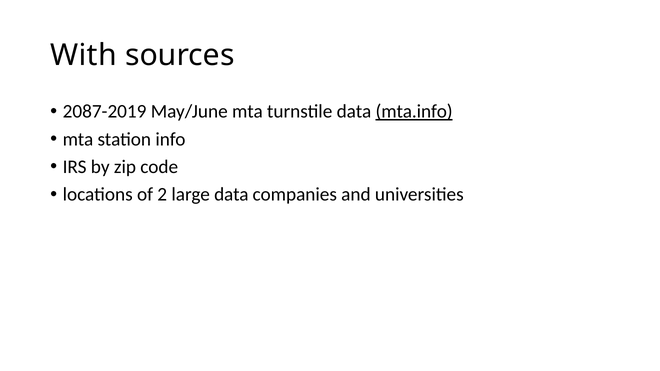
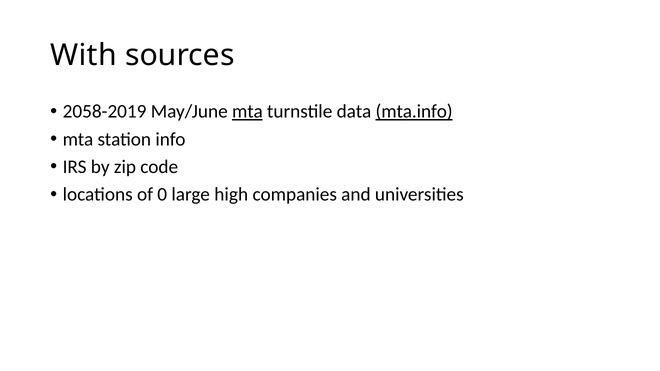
2087-2019: 2087-2019 -> 2058-2019
mta at (247, 112) underline: none -> present
2: 2 -> 0
large data: data -> high
